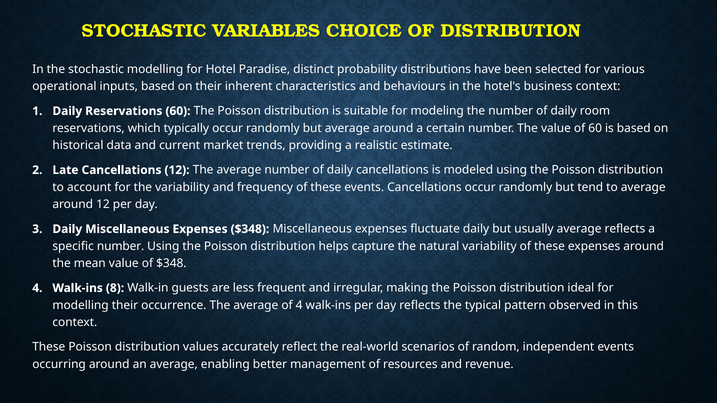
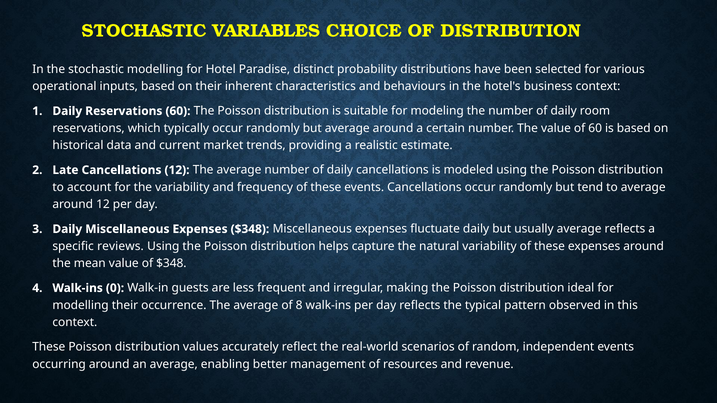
specific number: number -> reviews
8: 8 -> 0
of 4: 4 -> 8
